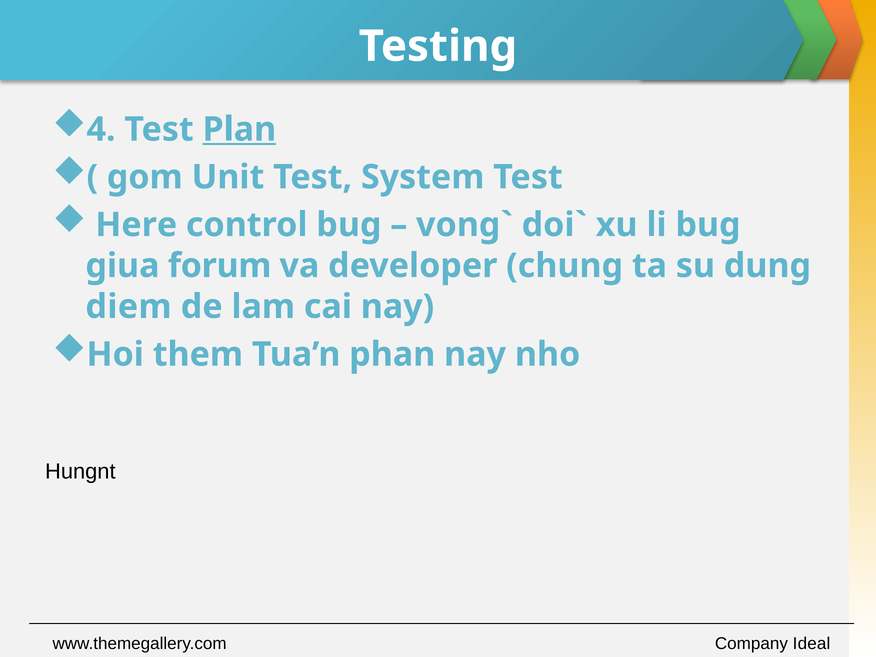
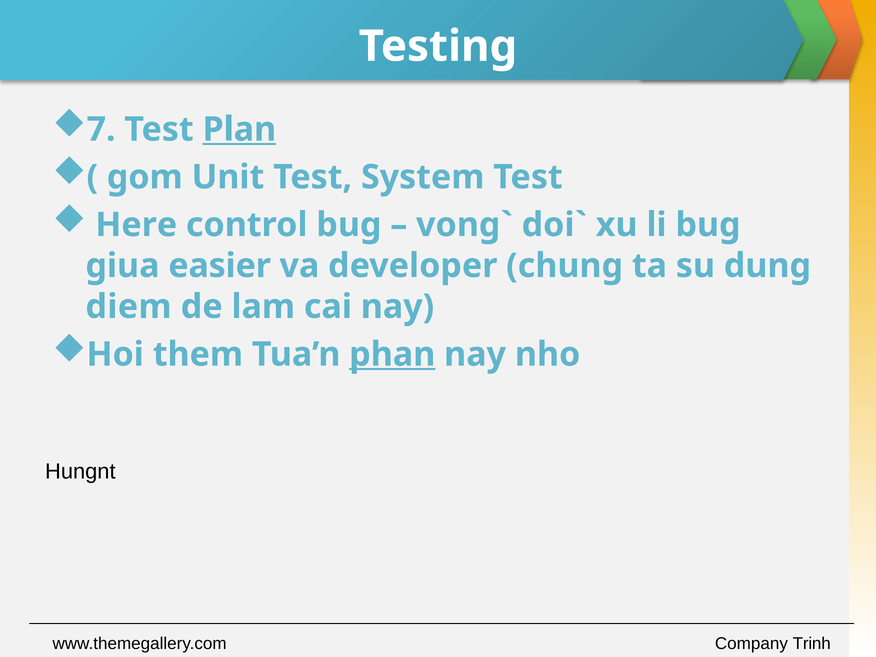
4: 4 -> 7
forum: forum -> easier
phan underline: none -> present
Ideal: Ideal -> Trinh
